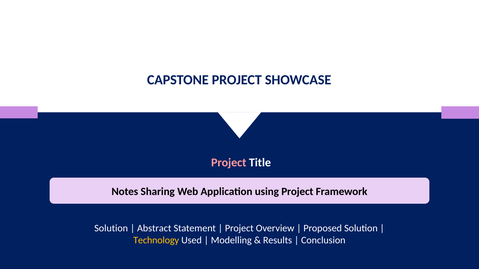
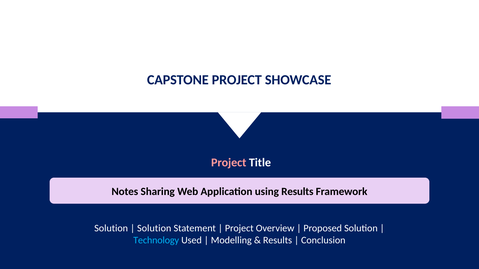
using Project: Project -> Results
Abstract at (154, 228): Abstract -> Solution
Technology colour: yellow -> light blue
